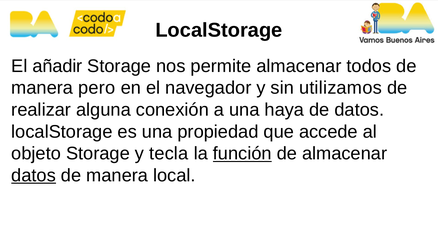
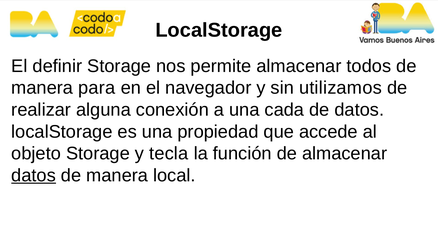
añadir: añadir -> definir
pero: pero -> para
haya: haya -> cada
función underline: present -> none
